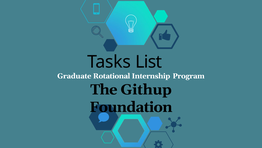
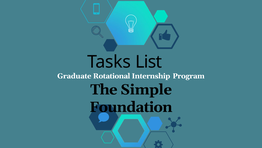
Githup: Githup -> Simple
